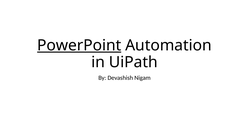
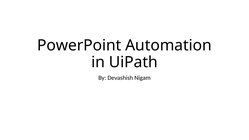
PowerPoint underline: present -> none
